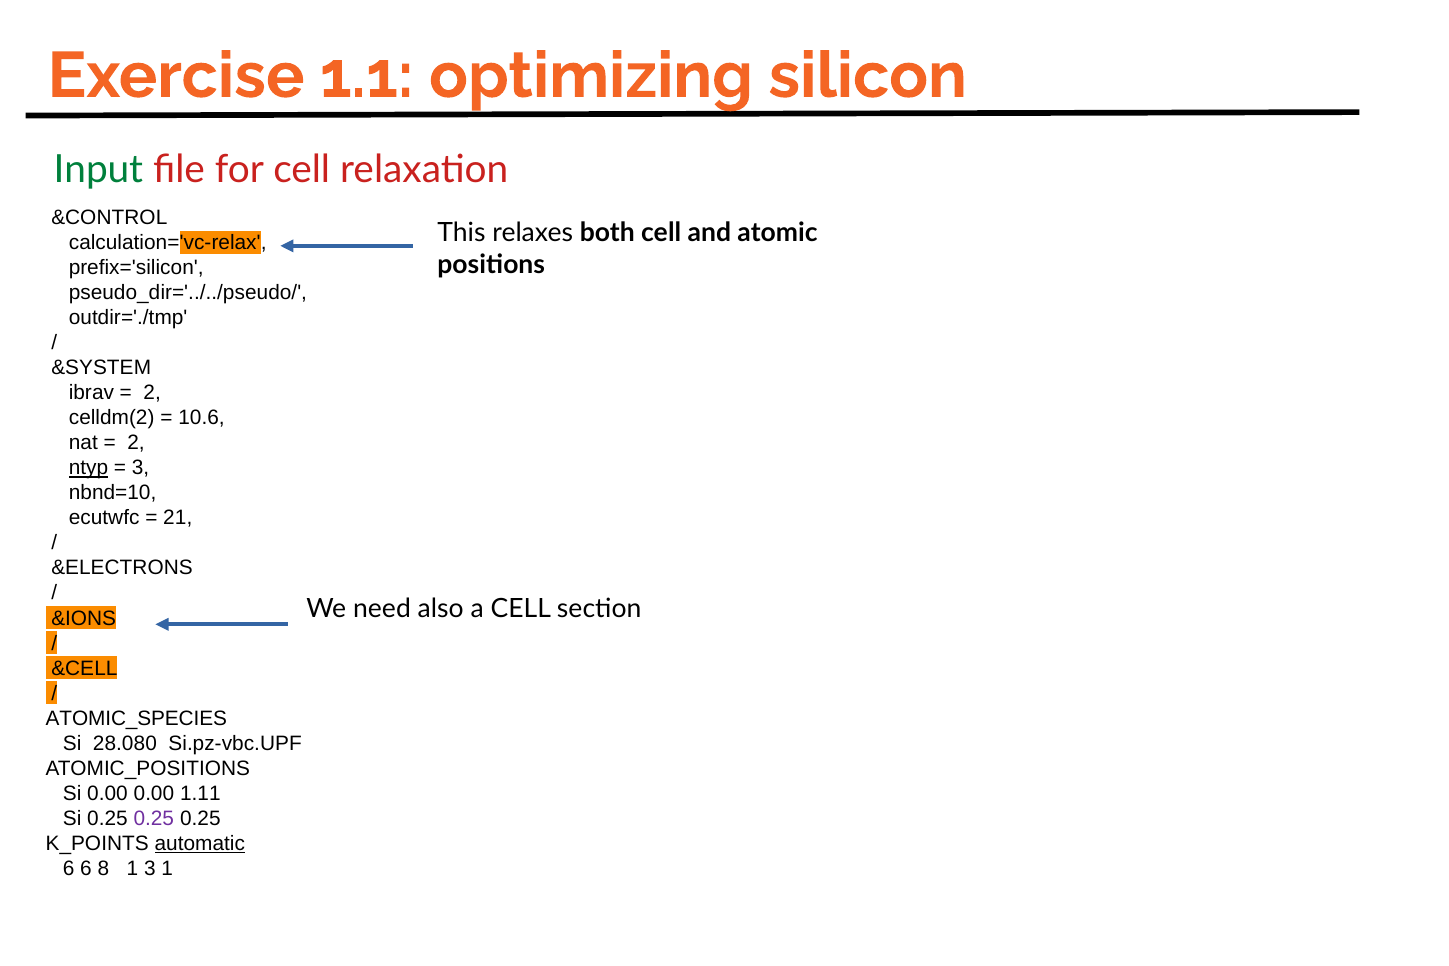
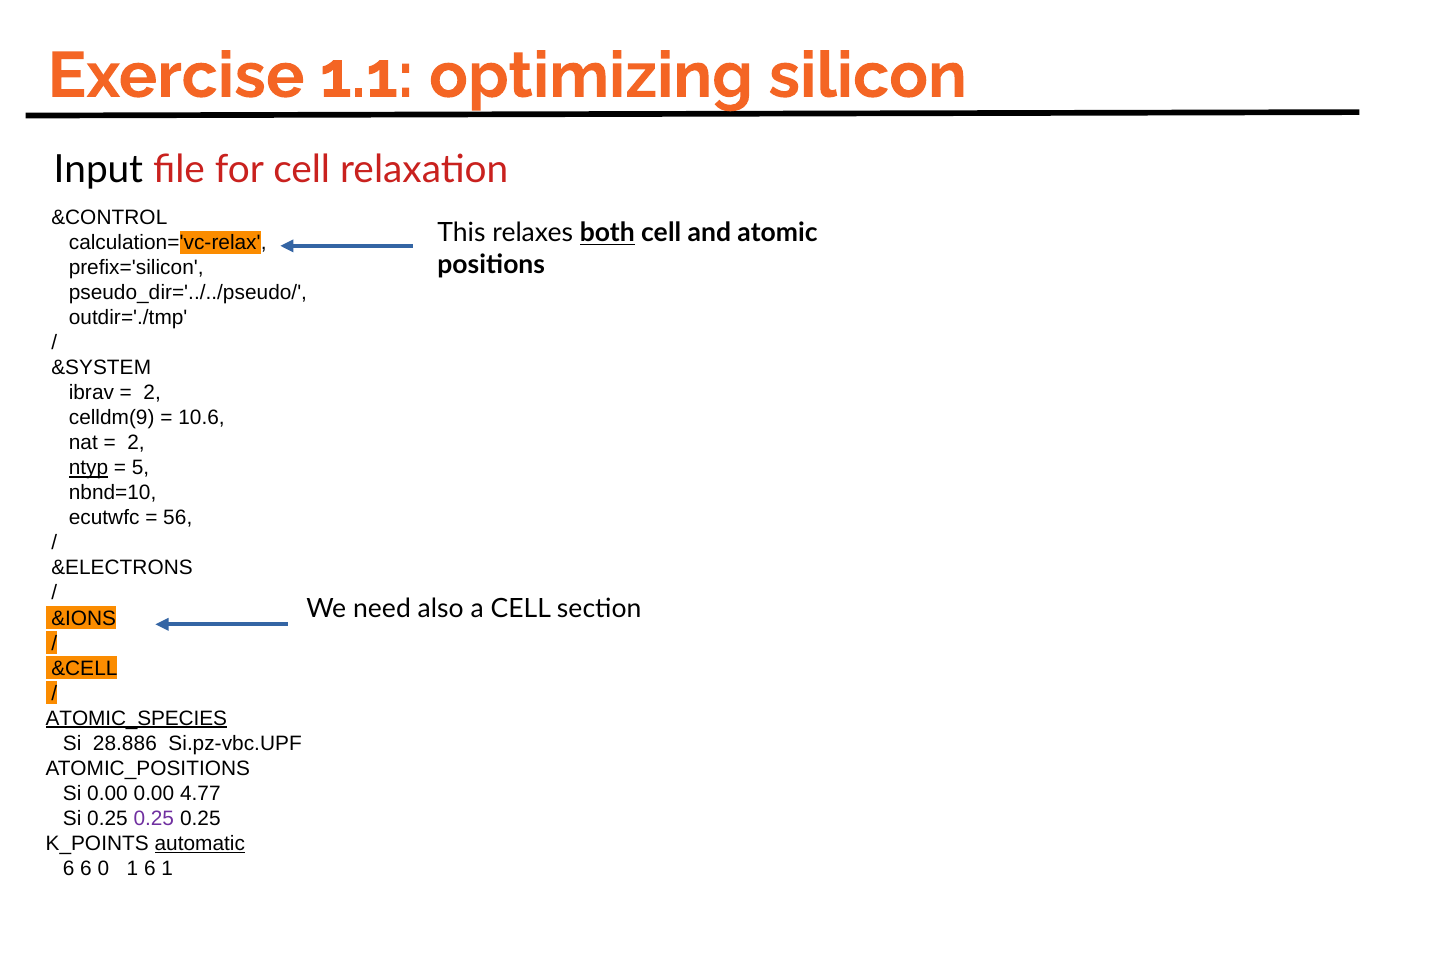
Input colour: green -> black
both underline: none -> present
celldm(2: celldm(2 -> celldm(9
3 at (141, 468): 3 -> 5
21: 21 -> 56
ATOMIC_SPECIES underline: none -> present
28.080: 28.080 -> 28.886
1.11: 1.11 -> 4.77
8: 8 -> 0
1 3: 3 -> 6
